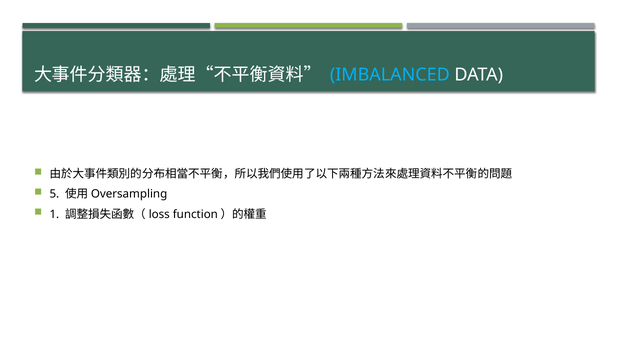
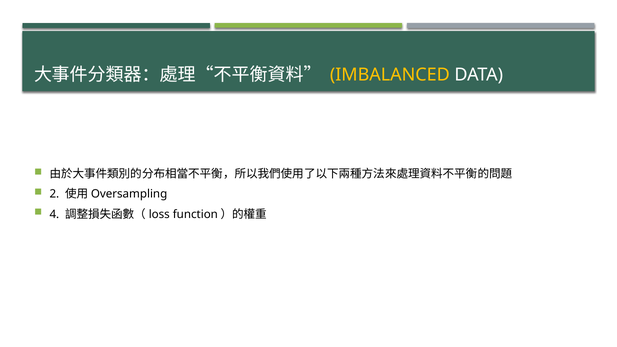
IMBALANCED colour: light blue -> yellow
5: 5 -> 2
1: 1 -> 4
